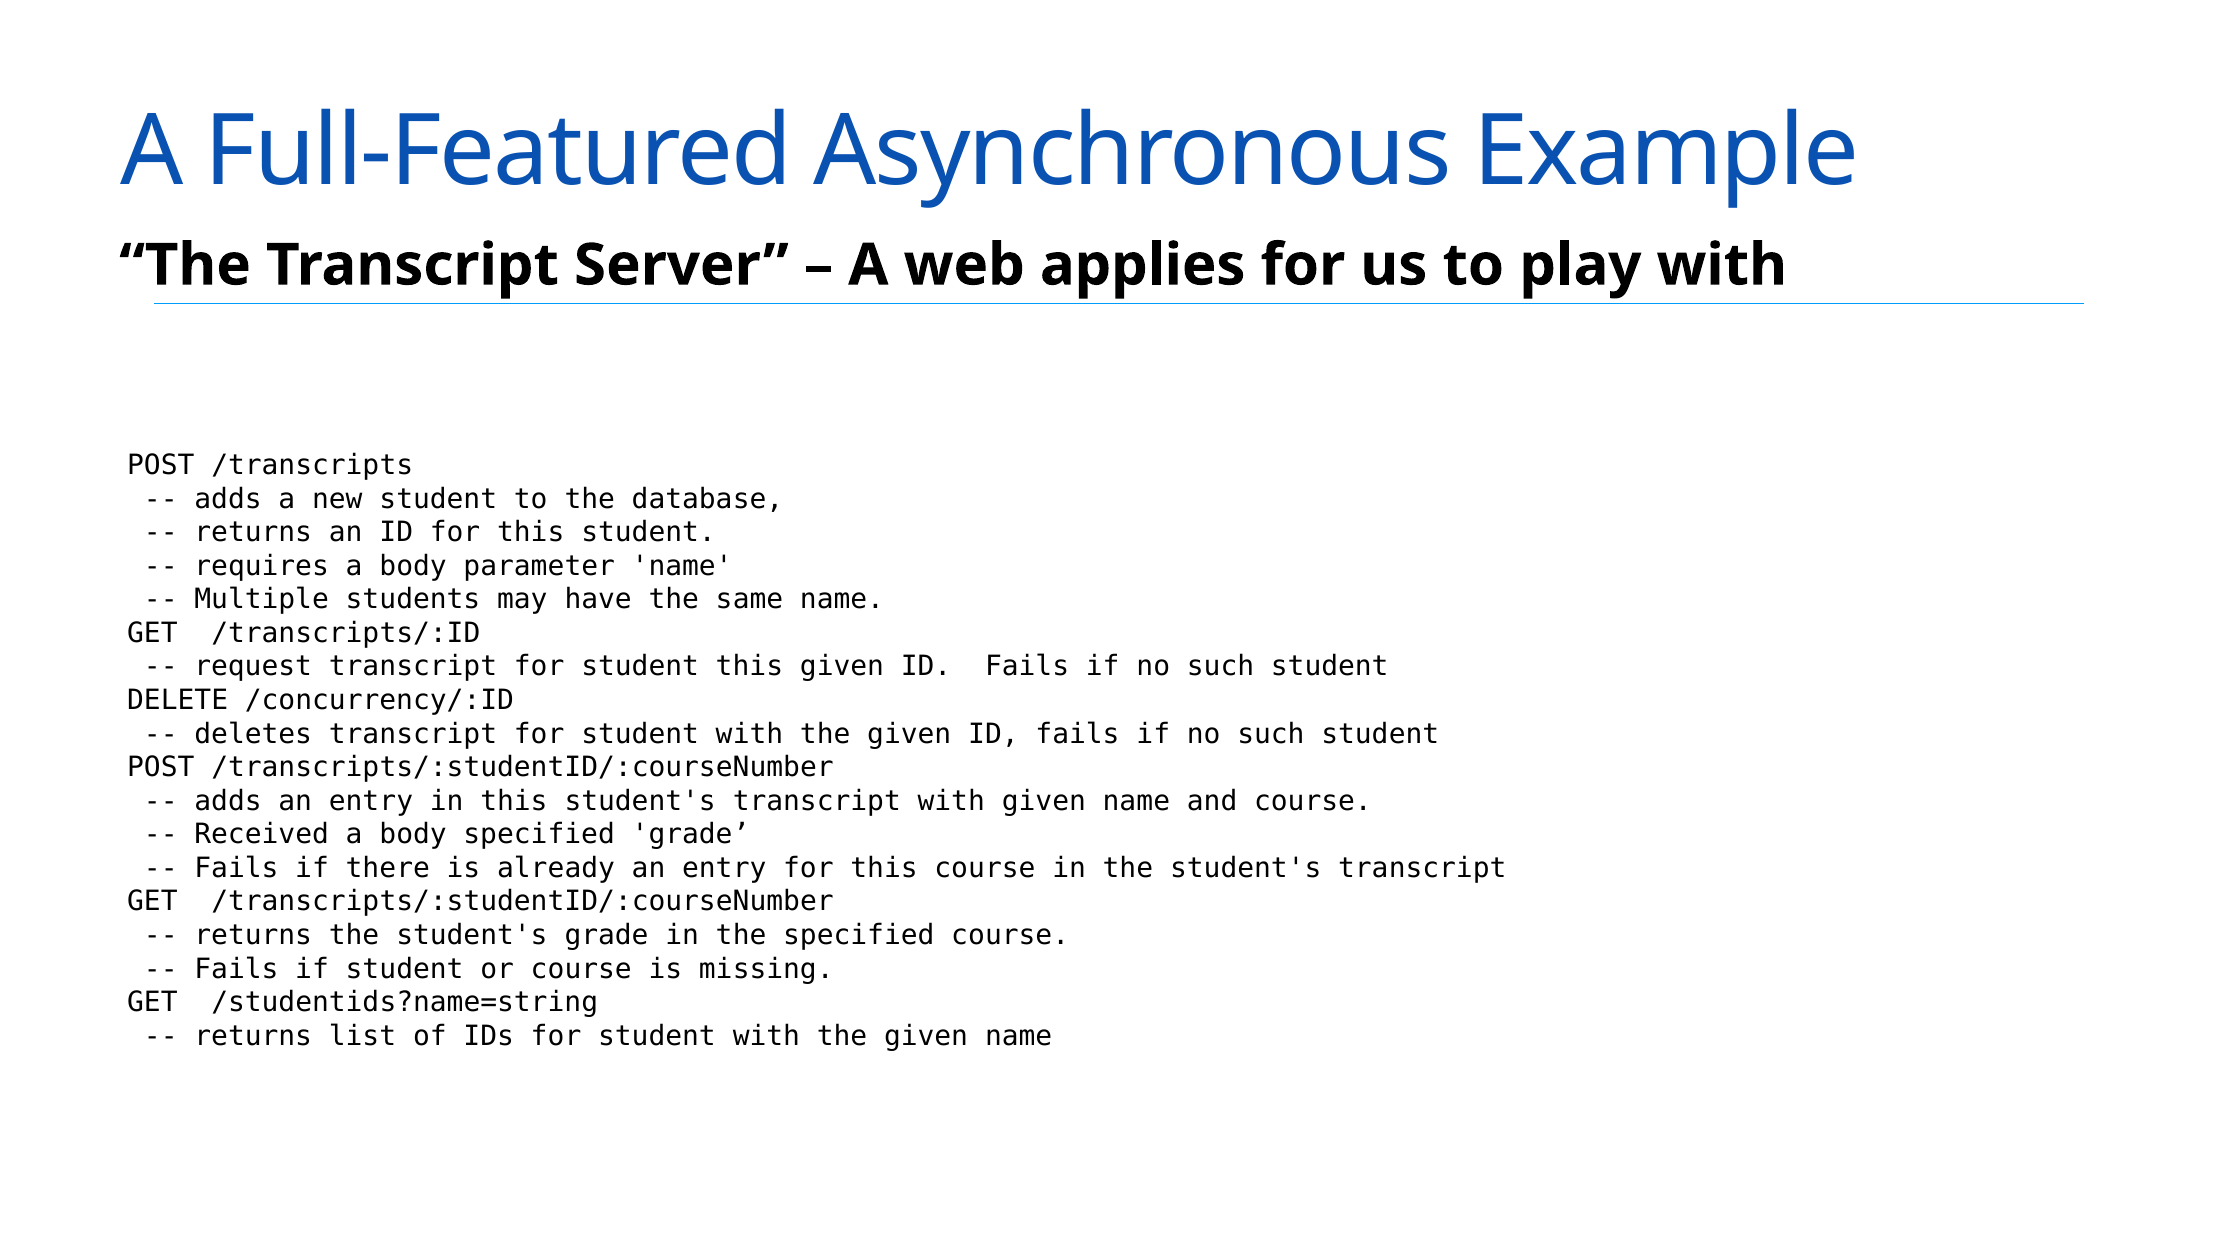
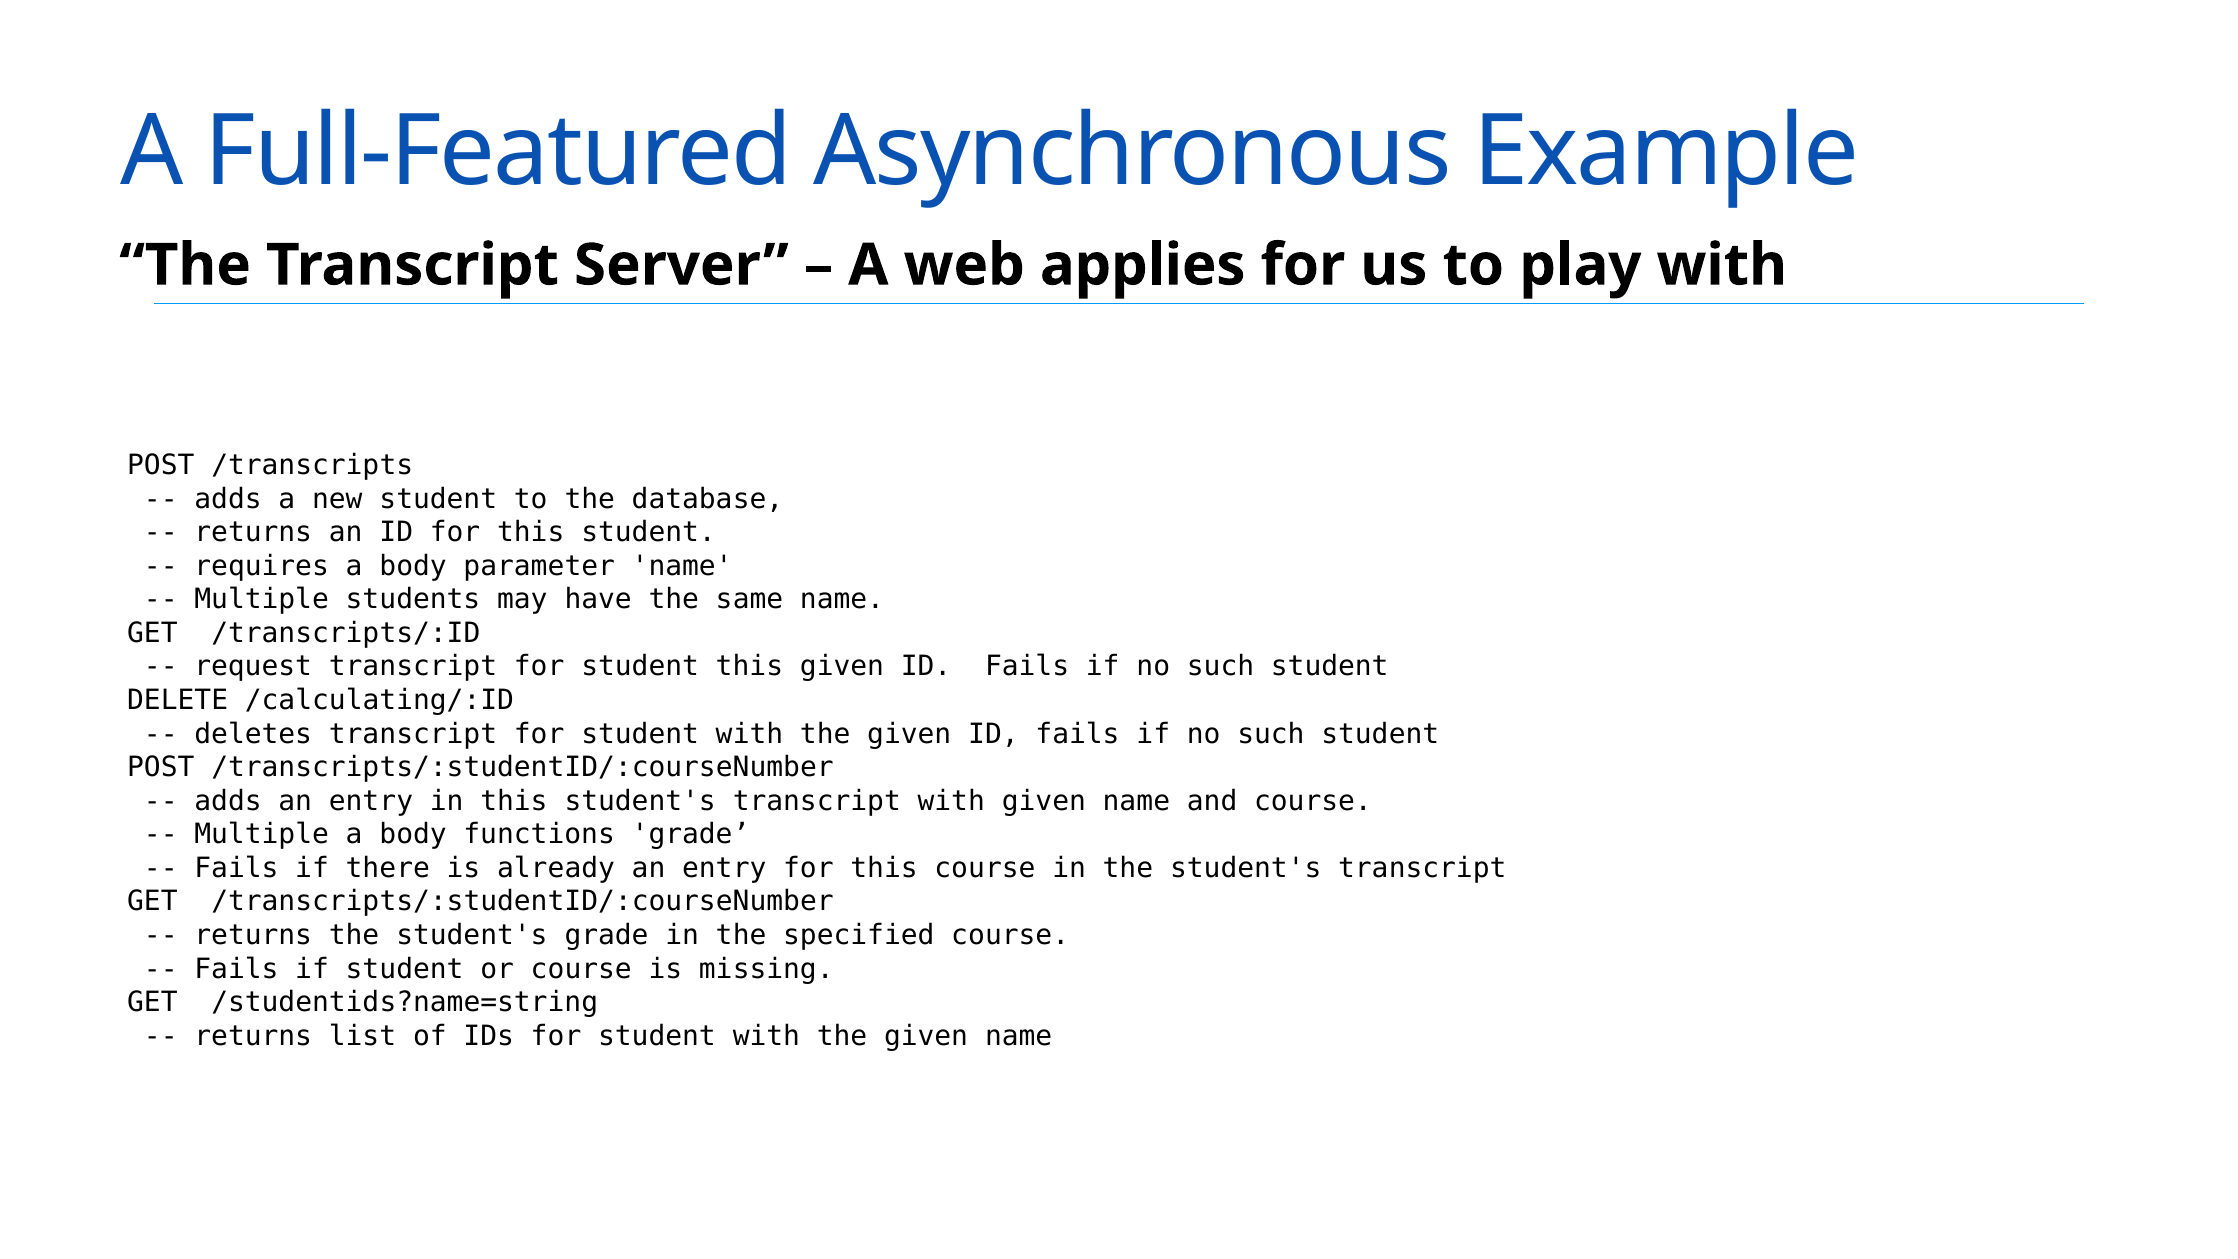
/concurrency/:ID: /concurrency/:ID -> /calculating/:ID
Received at (262, 834): Received -> Multiple
body specified: specified -> functions
